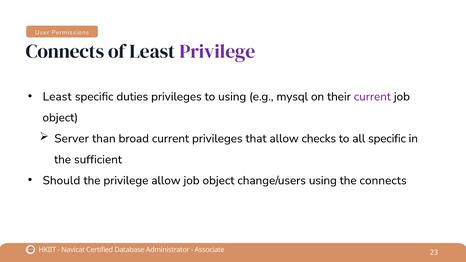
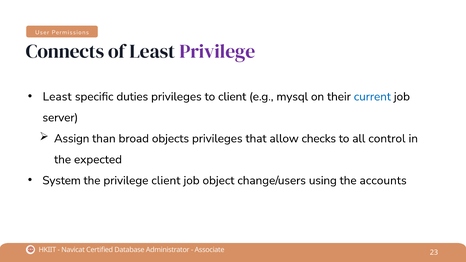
to using: using -> client
current at (372, 97) colour: purple -> blue
object at (60, 118): object -> server
Server: Server -> Assign
broad current: current -> objects
all specific: specific -> control
sufficient: sufficient -> expected
Should: Should -> System
privilege allow: allow -> client
the connects: connects -> accounts
